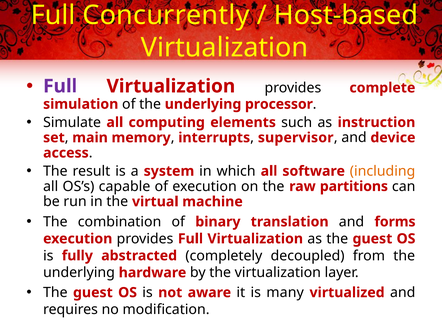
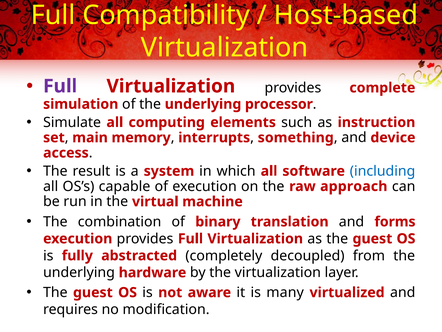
Concurrently: Concurrently -> Compatibility
supervisor: supervisor -> something
including colour: orange -> blue
partitions: partitions -> approach
